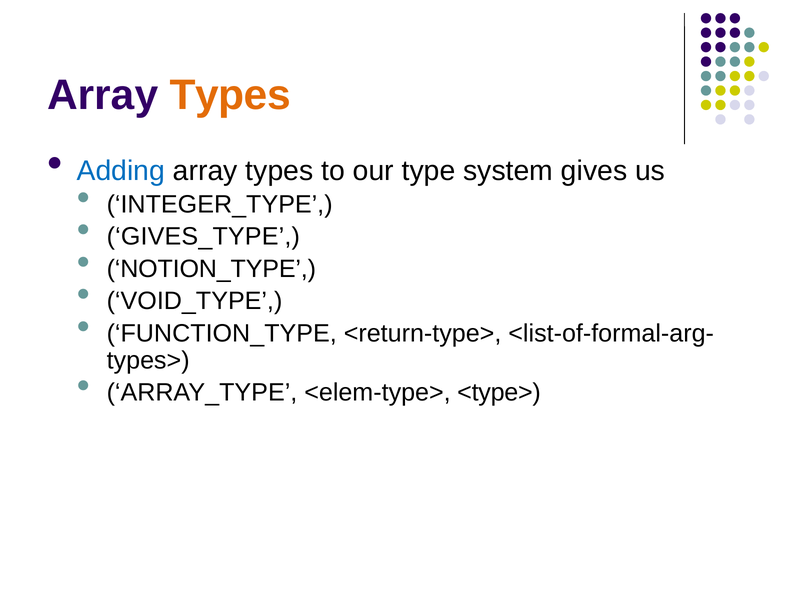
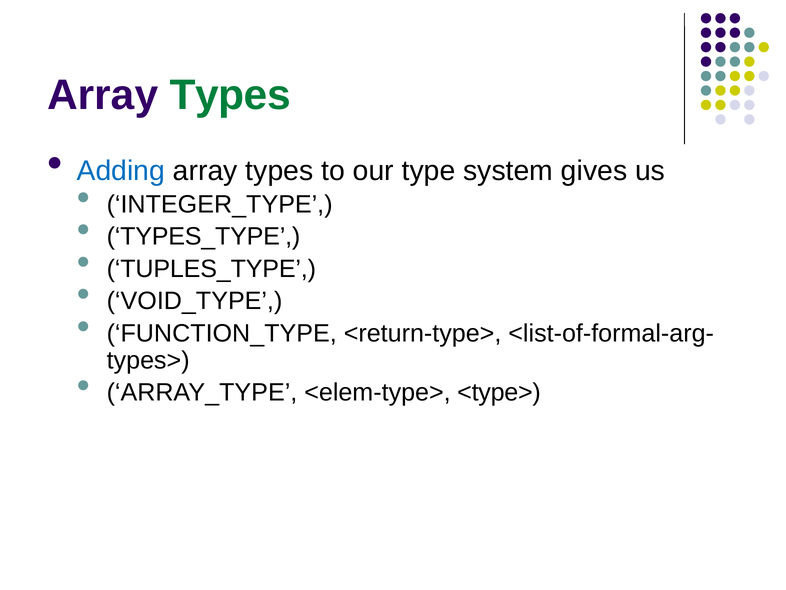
Types at (230, 95) colour: orange -> green
GIVES_TYPE: GIVES_TYPE -> TYPES_TYPE
NOTION_TYPE: NOTION_TYPE -> TUPLES_TYPE
